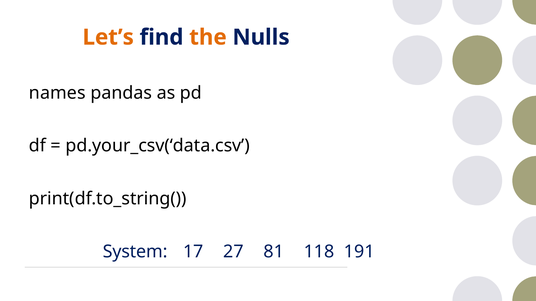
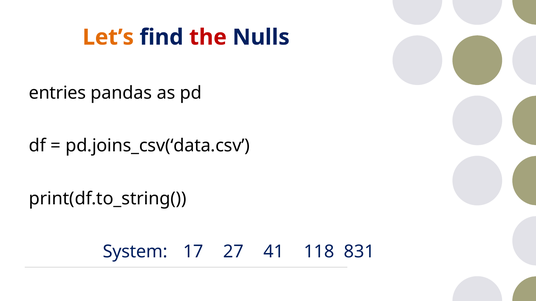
the colour: orange -> red
names: names -> entries
pd.your_csv(‘data.csv: pd.your_csv(‘data.csv -> pd.joins_csv(‘data.csv
81: 81 -> 41
191: 191 -> 831
